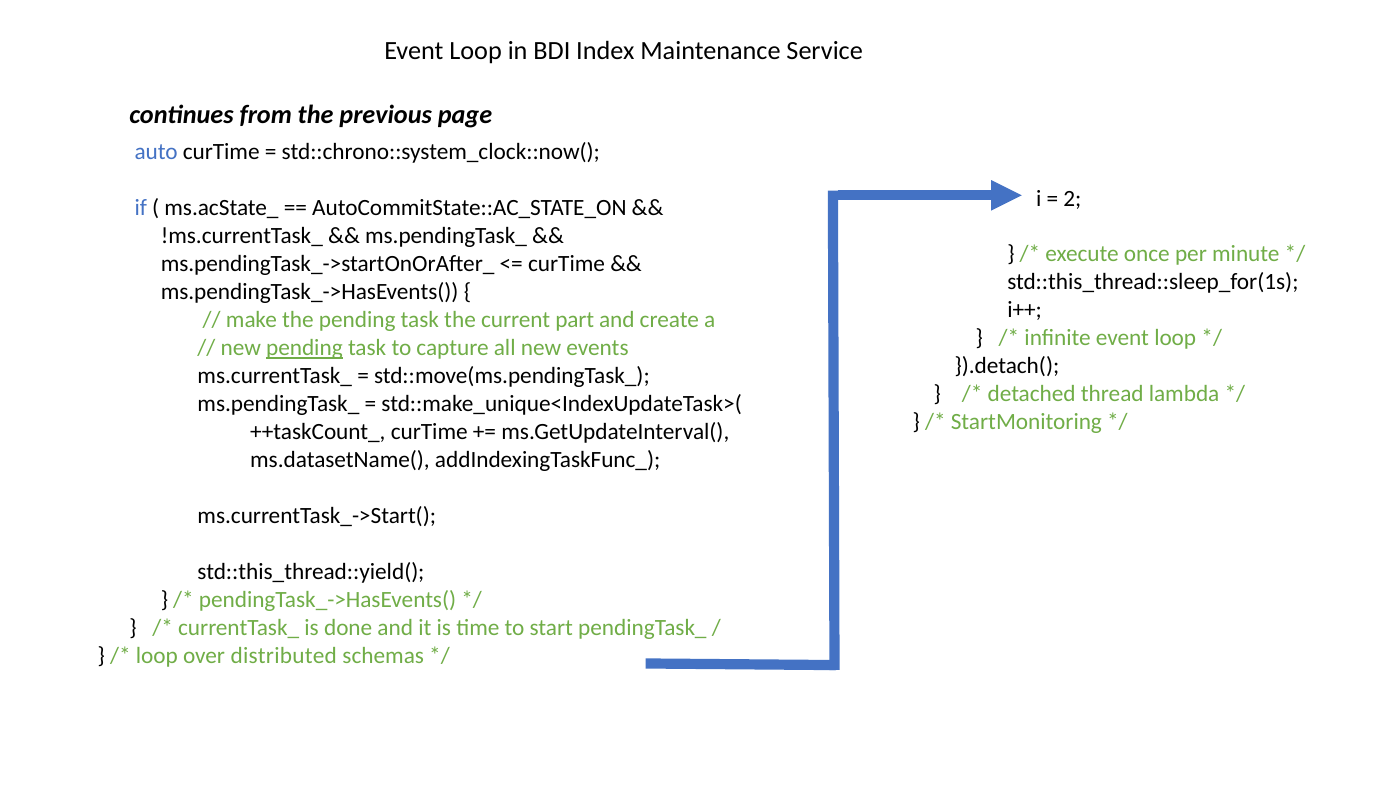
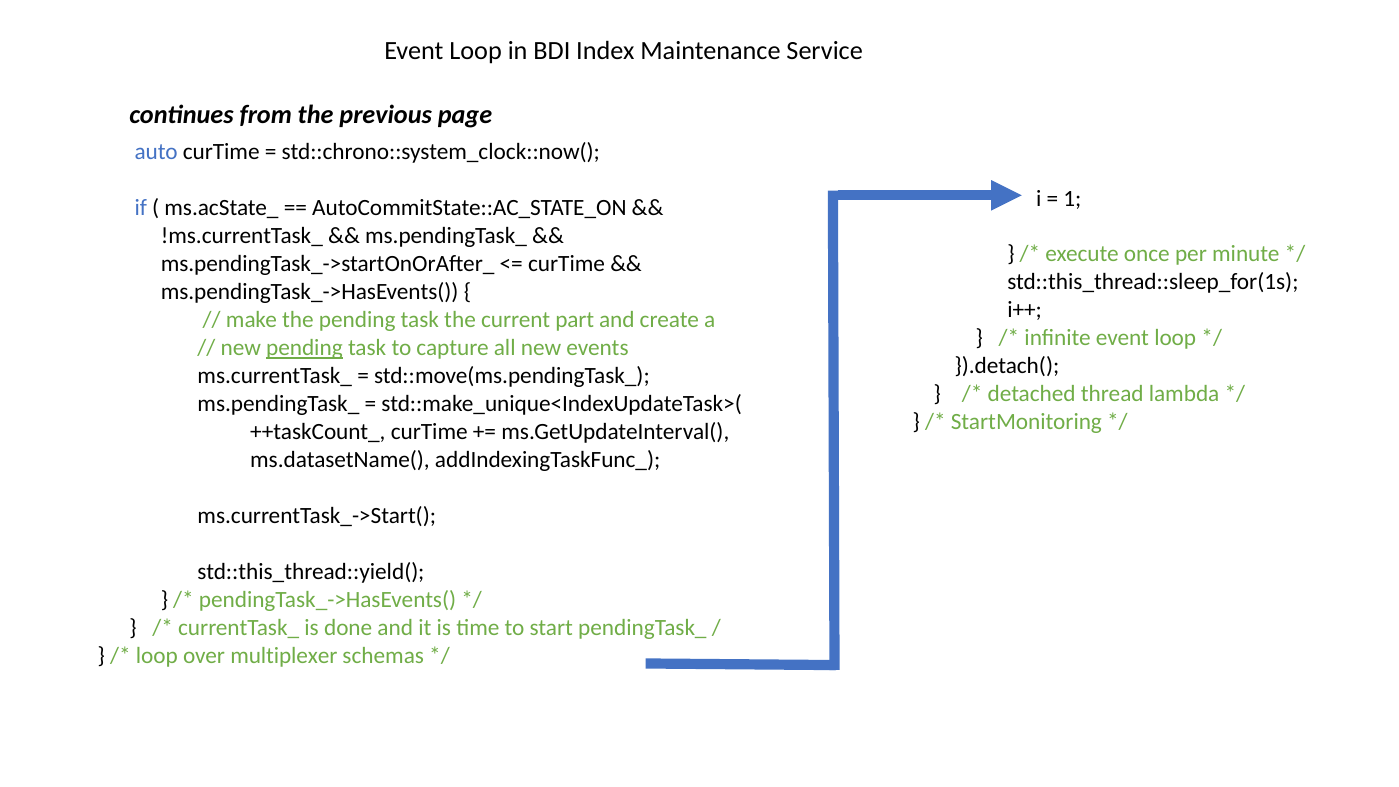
2: 2 -> 1
distributed: distributed -> multiplexer
